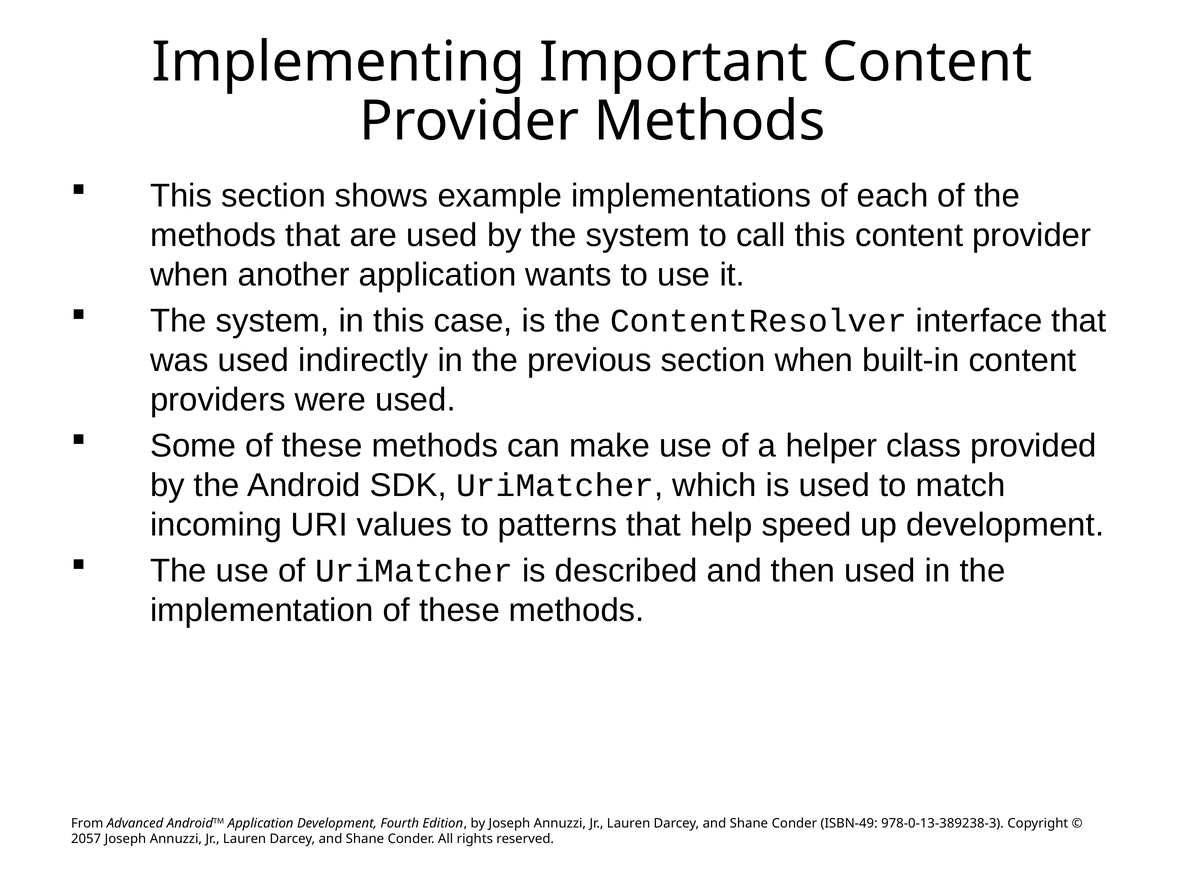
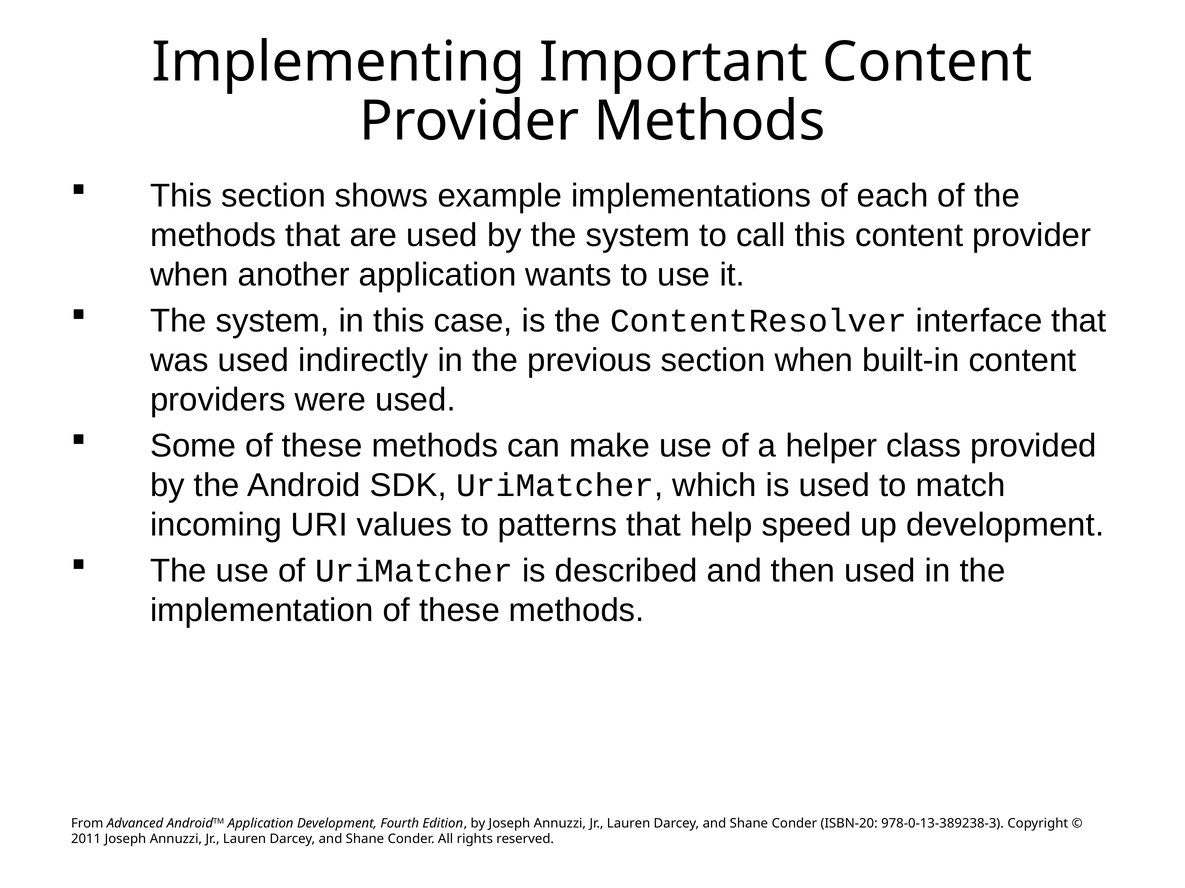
ISBN-49: ISBN-49 -> ISBN-20
2057: 2057 -> 2011
